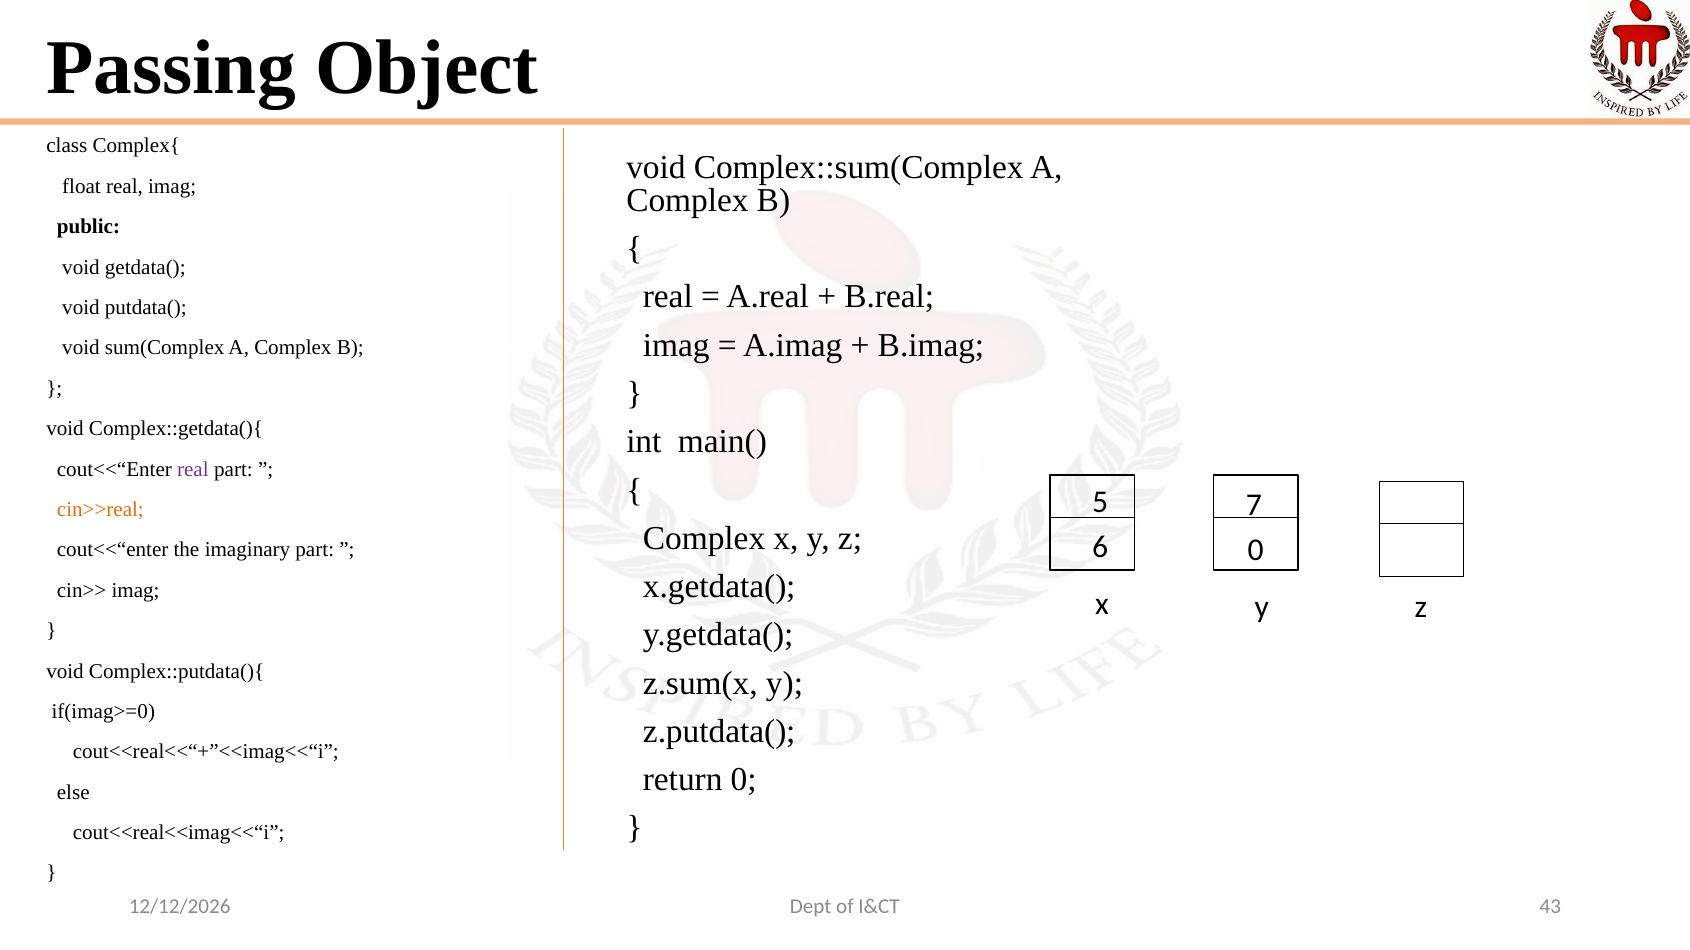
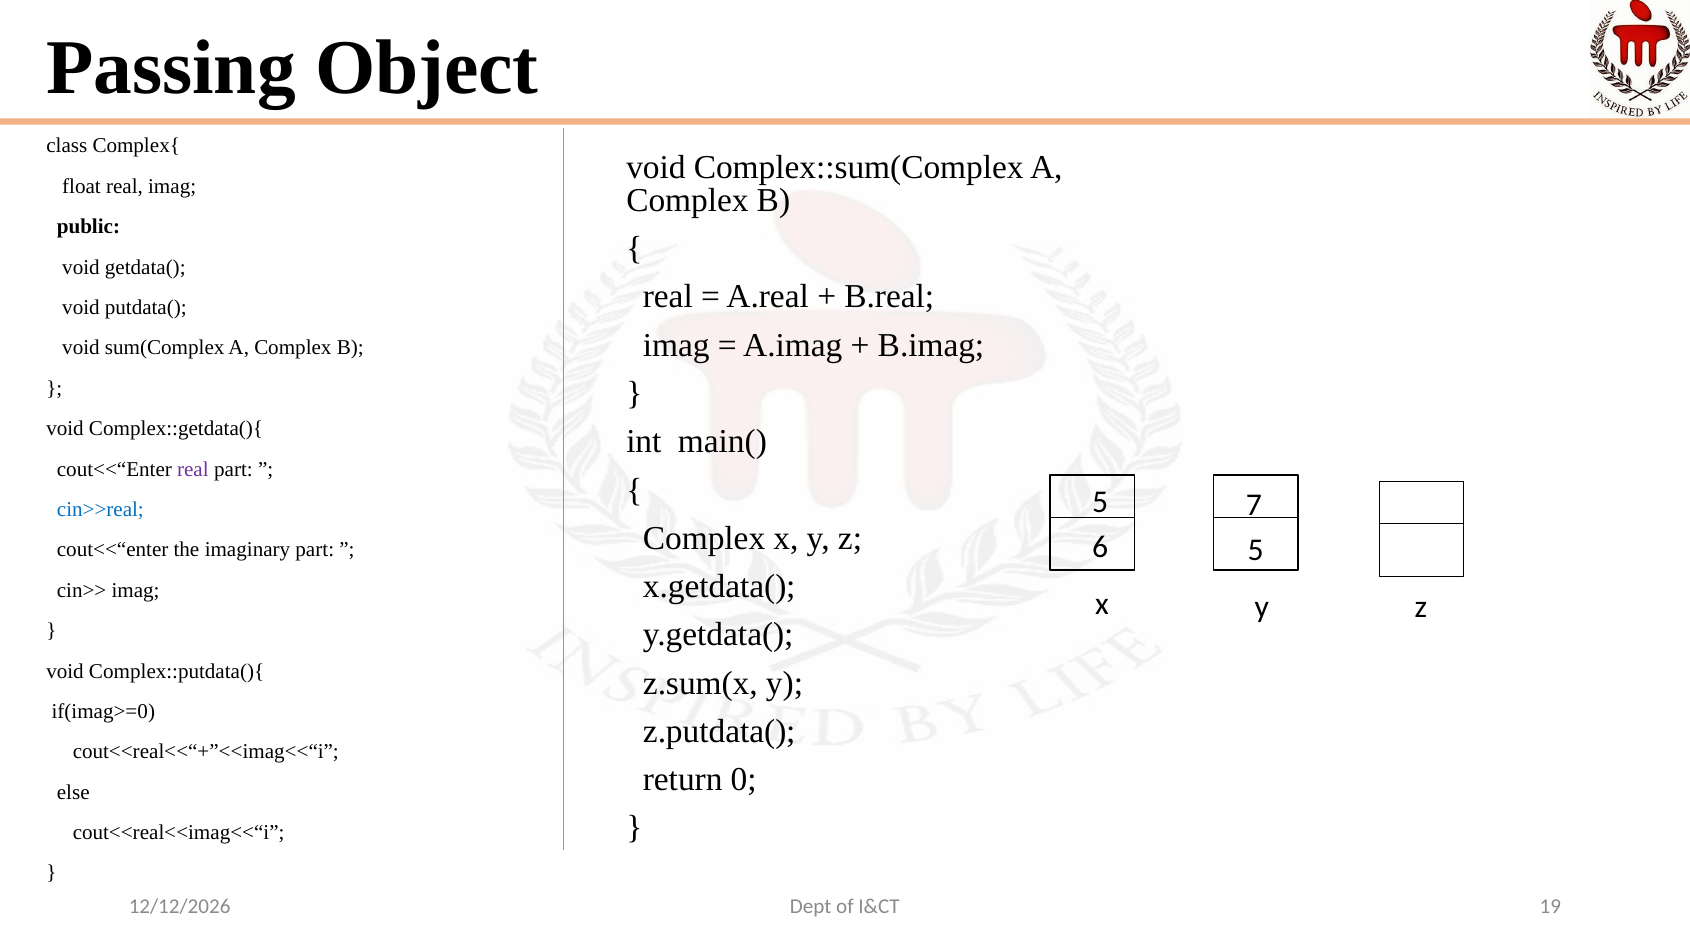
cin>>real colour: orange -> blue
6 0: 0 -> 5
43: 43 -> 19
